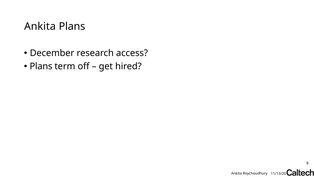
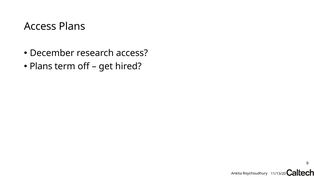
Ankita at (40, 26): Ankita -> Access
